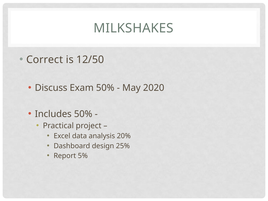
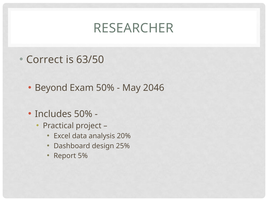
MILKSHAKES: MILKSHAKES -> RESEARCHER
12/50: 12/50 -> 63/50
Discuss: Discuss -> Beyond
2020: 2020 -> 2046
